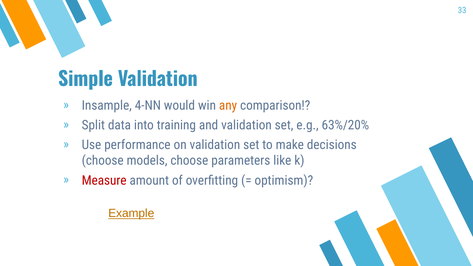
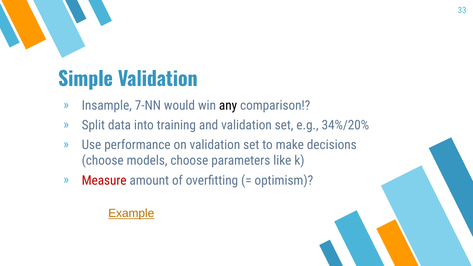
4-NN: 4-NN -> 7-NN
any colour: orange -> black
63%/20%: 63%/20% -> 34%/20%
